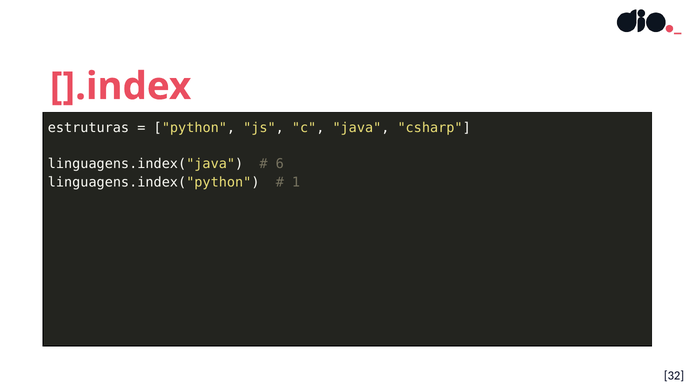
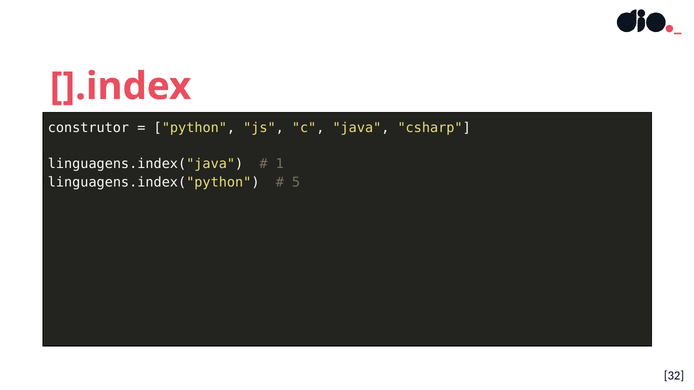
estruturas: estruturas -> construtor
6: 6 -> 1
1: 1 -> 5
